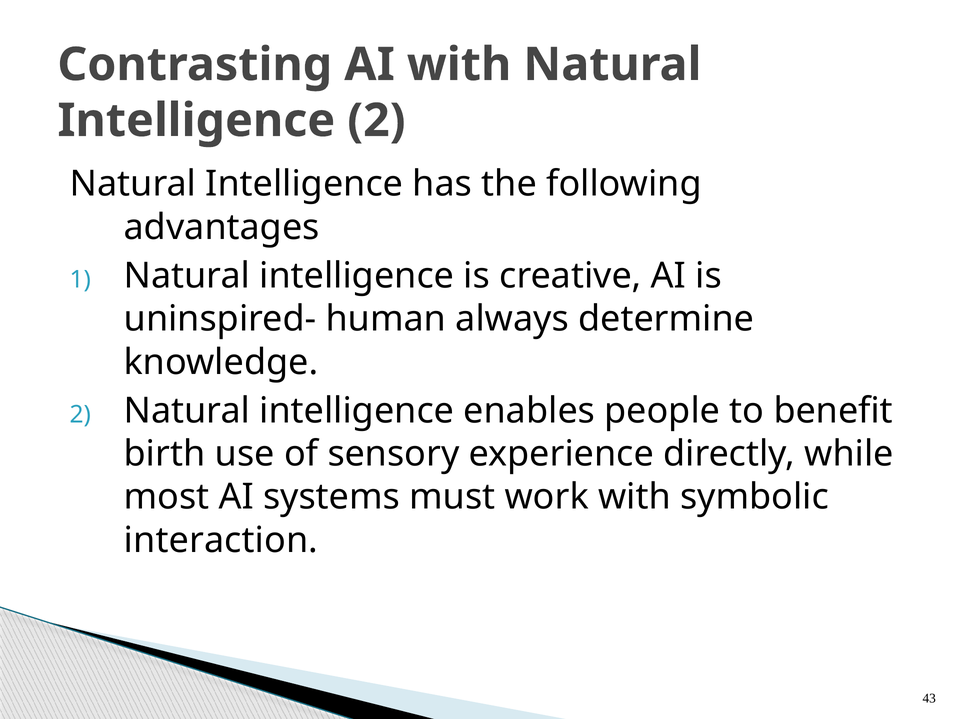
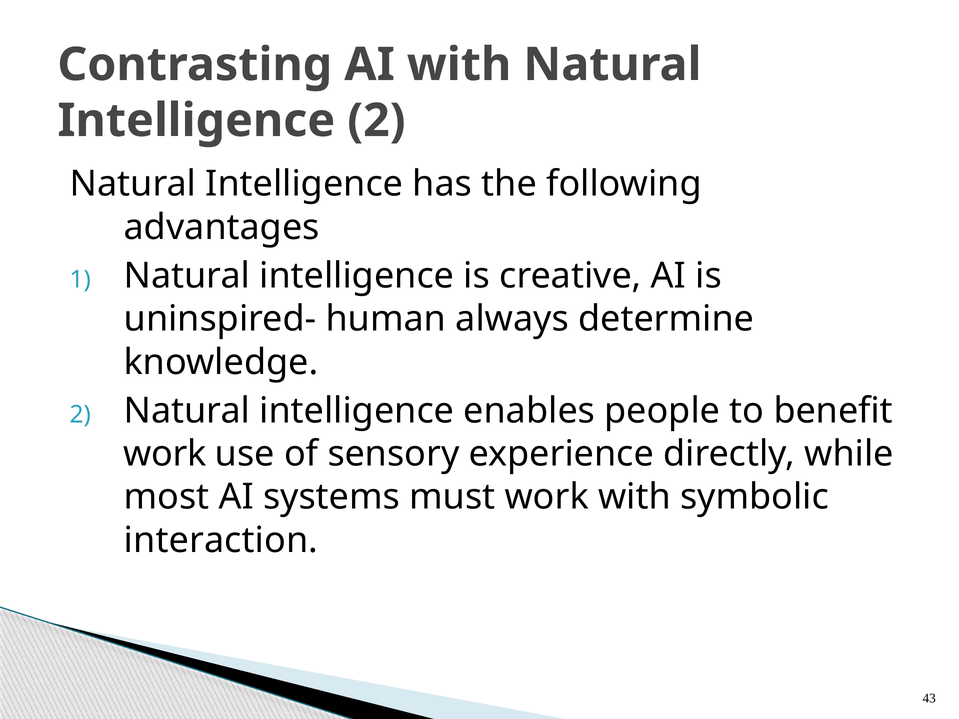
birth at (165, 454): birth -> work
